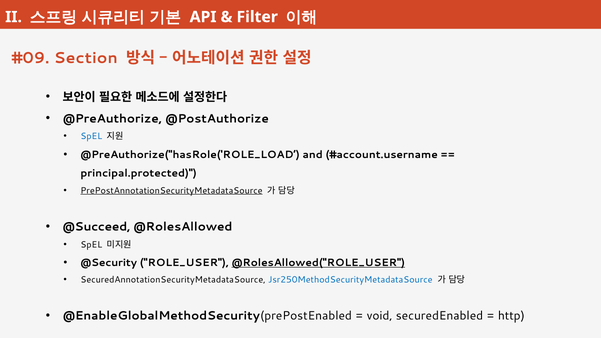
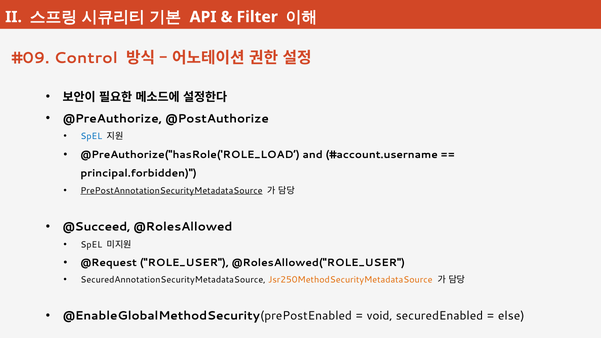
Section: Section -> Control
principal.protected: principal.protected -> principal.forbidden
@Security: @Security -> @Request
@RolesAllowed("ROLE_USER underline: present -> none
Jsr250MethodSecurityMetadataSource colour: blue -> orange
http: http -> else
